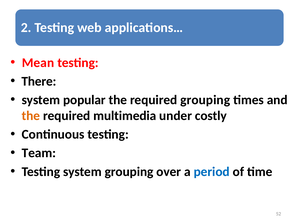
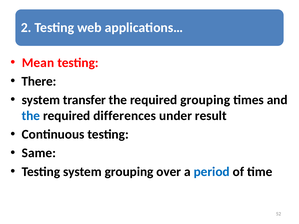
popular: popular -> transfer
the at (31, 116) colour: orange -> blue
multimedia: multimedia -> differences
costly: costly -> result
Team: Team -> Same
